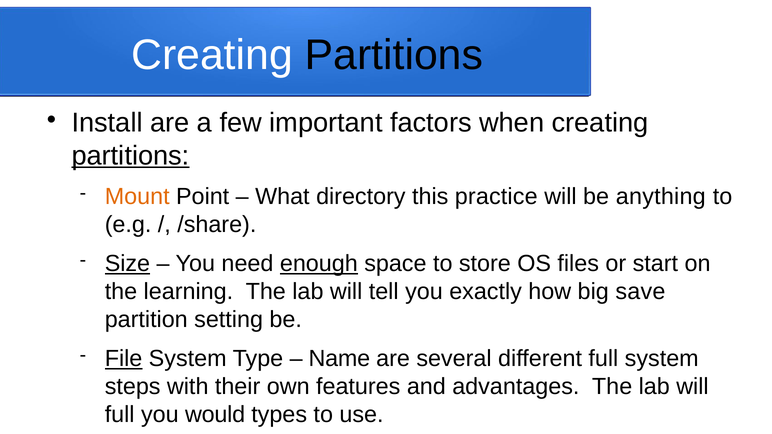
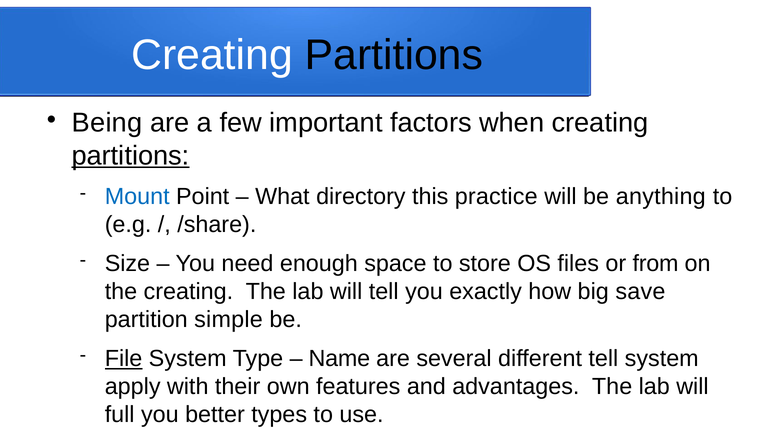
Install: Install -> Being
Mount colour: orange -> blue
Size underline: present -> none
enough underline: present -> none
start: start -> from
the learning: learning -> creating
setting: setting -> simple
different full: full -> tell
steps: steps -> apply
would: would -> better
